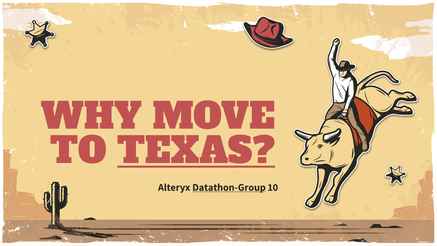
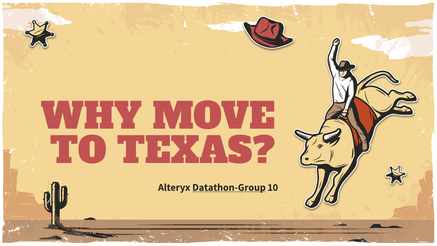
TEXAS underline: present -> none
